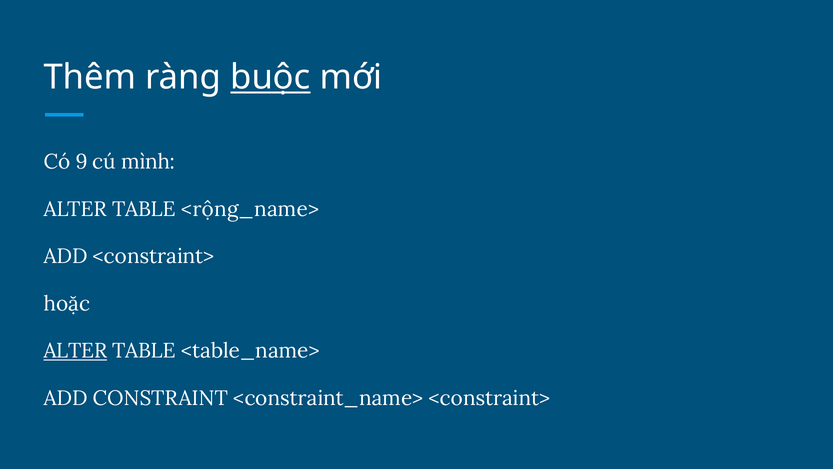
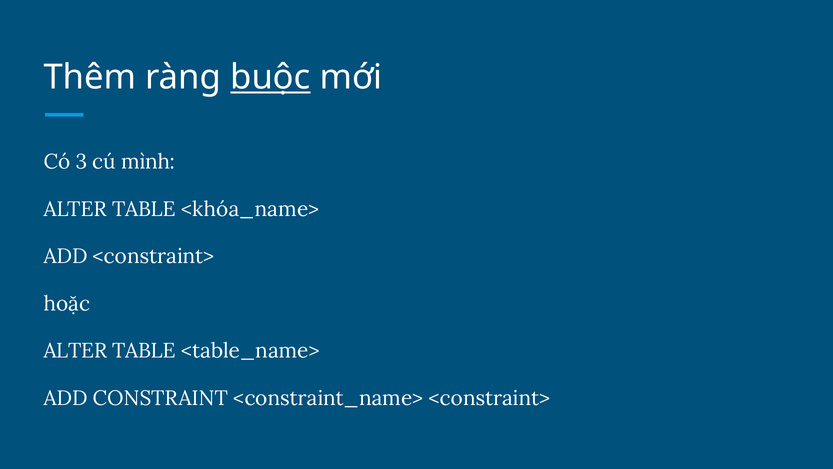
9: 9 -> 3
<rộng_name>: <rộng_name> -> <khóa_name>
ALTER at (75, 351) underline: present -> none
